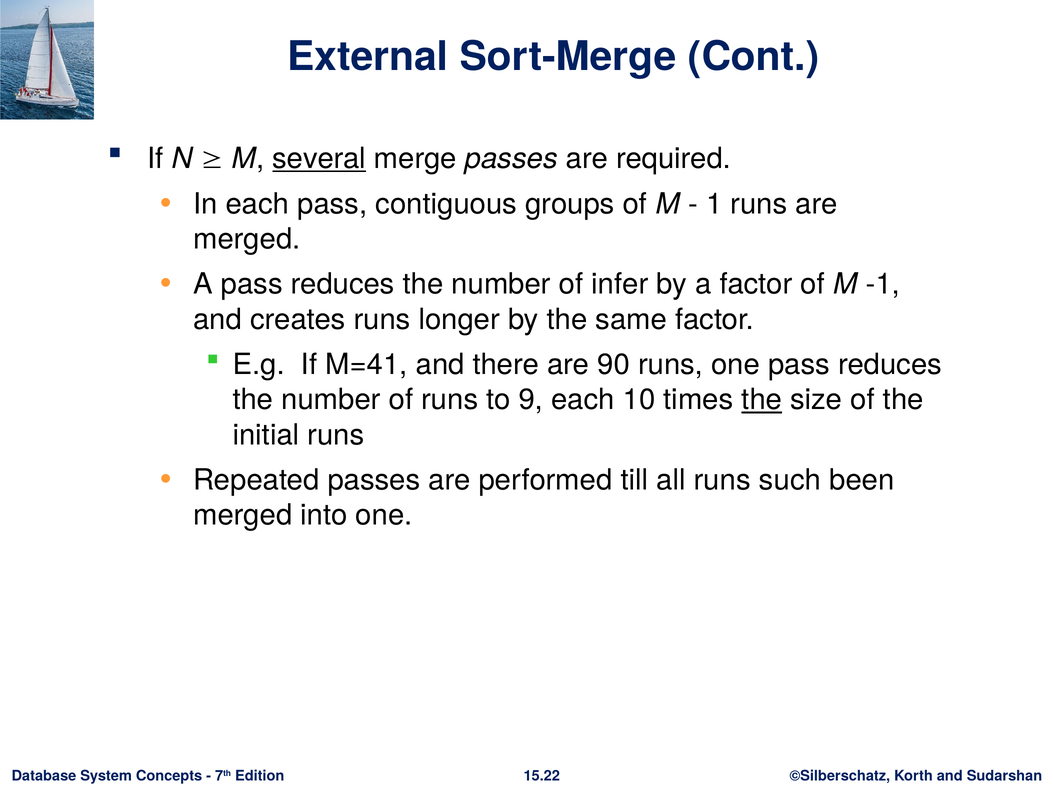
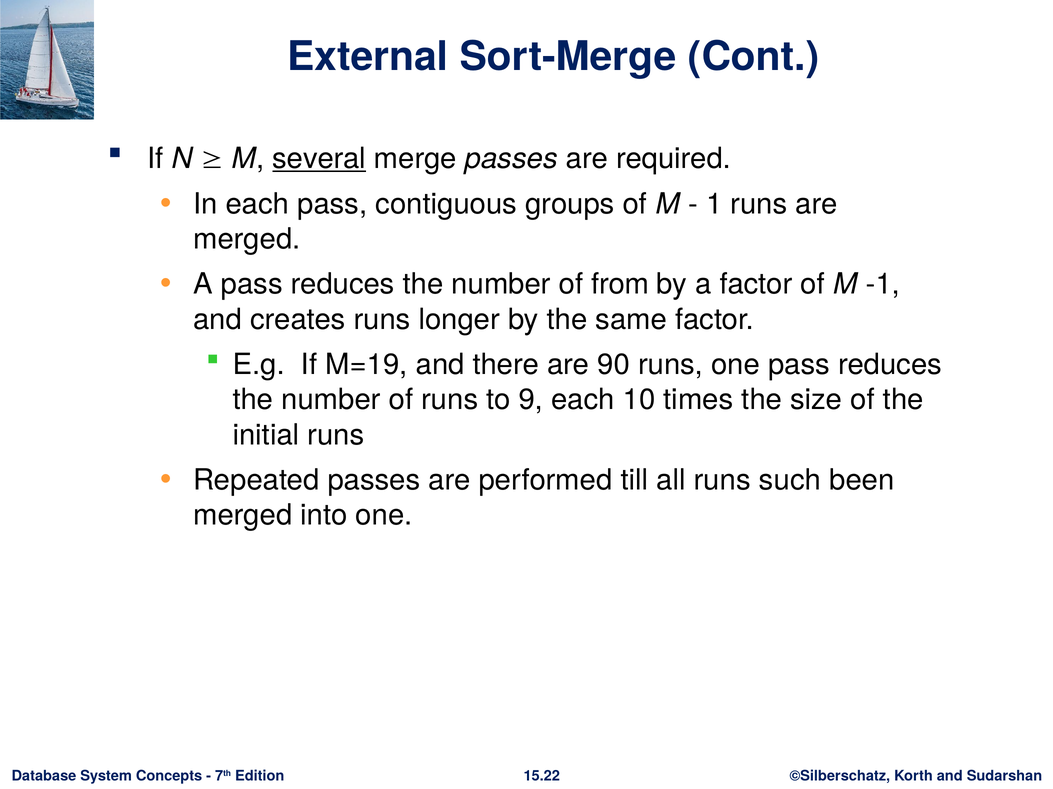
infer: infer -> from
M=41: M=41 -> M=19
the at (762, 400) underline: present -> none
